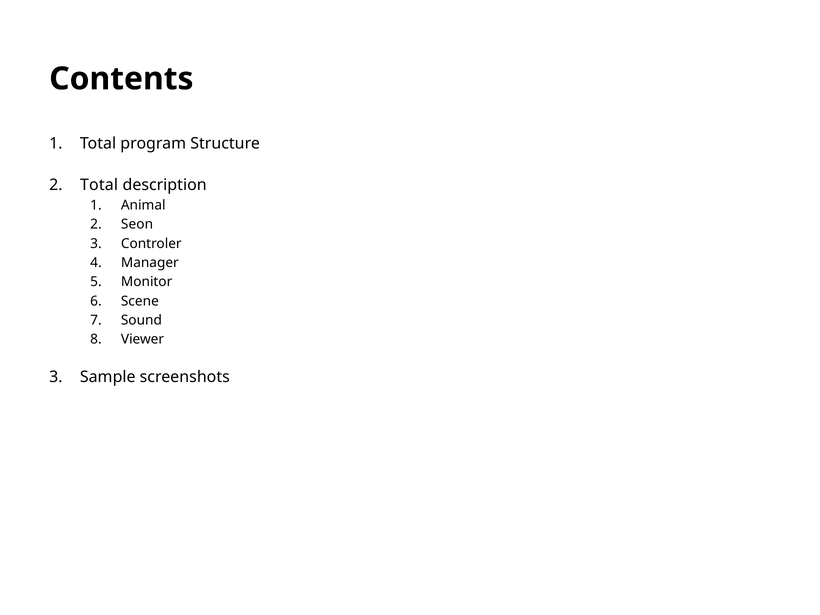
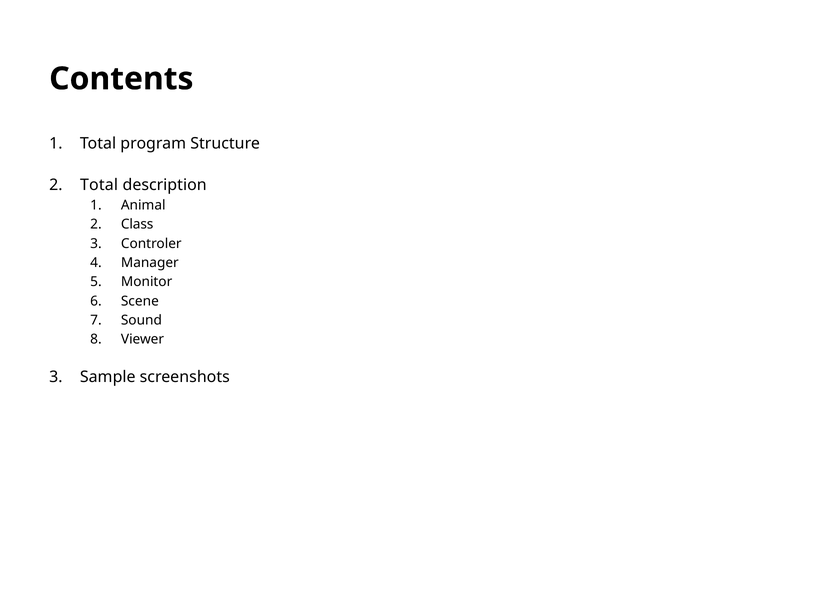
Seon: Seon -> Class
